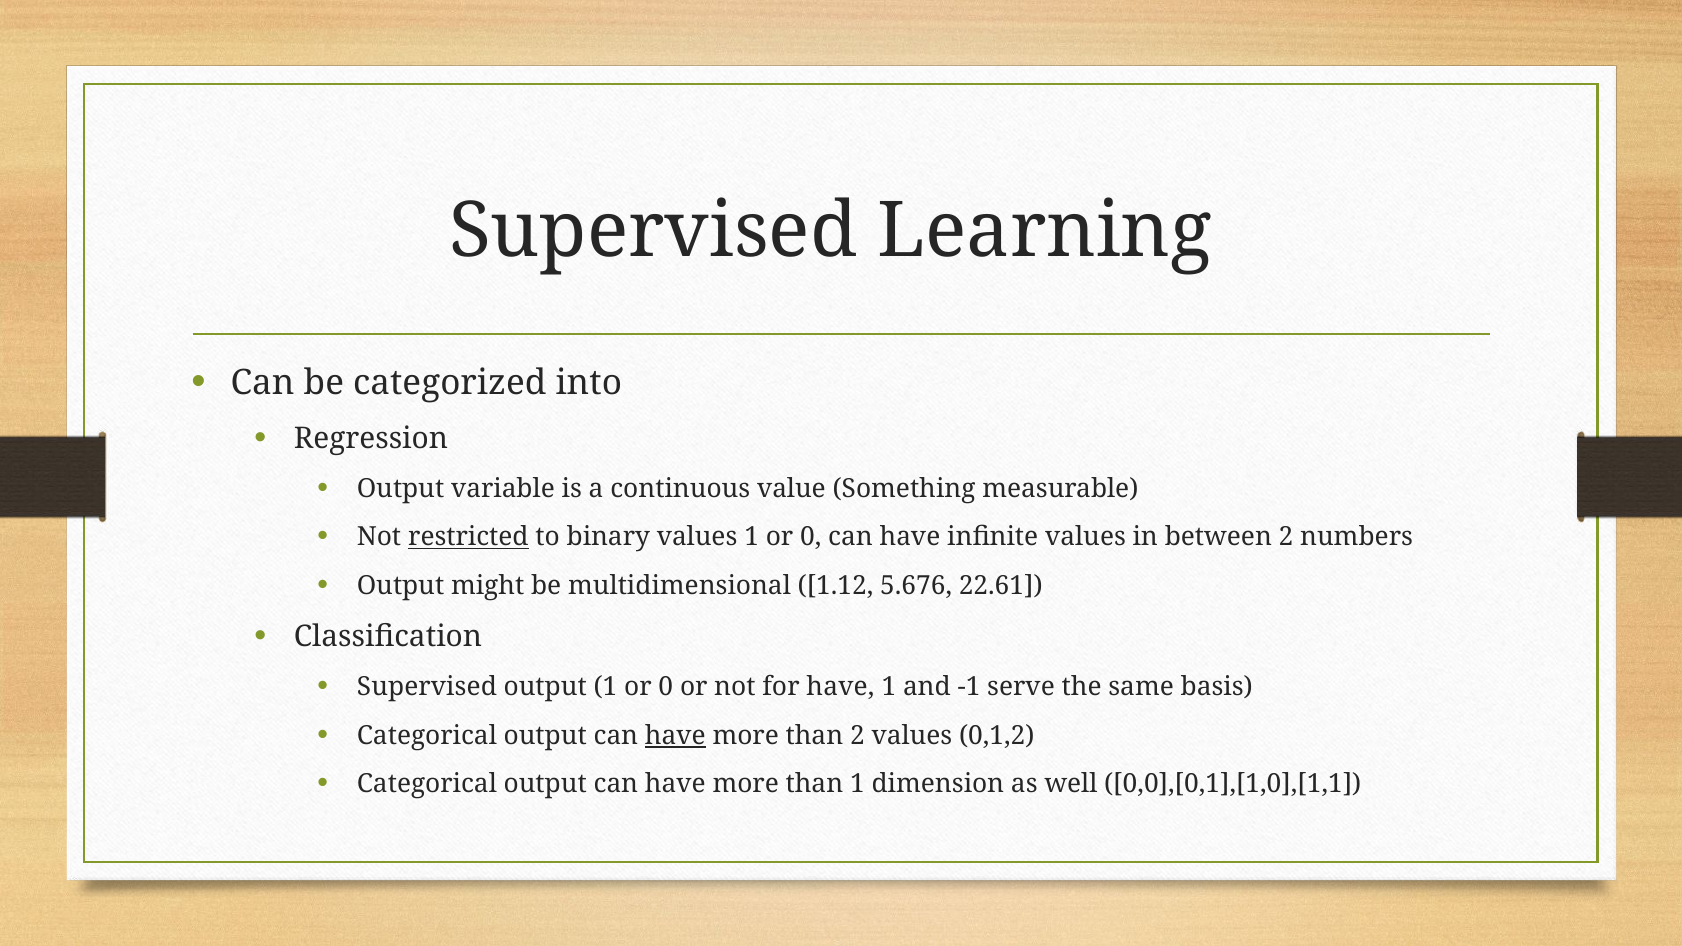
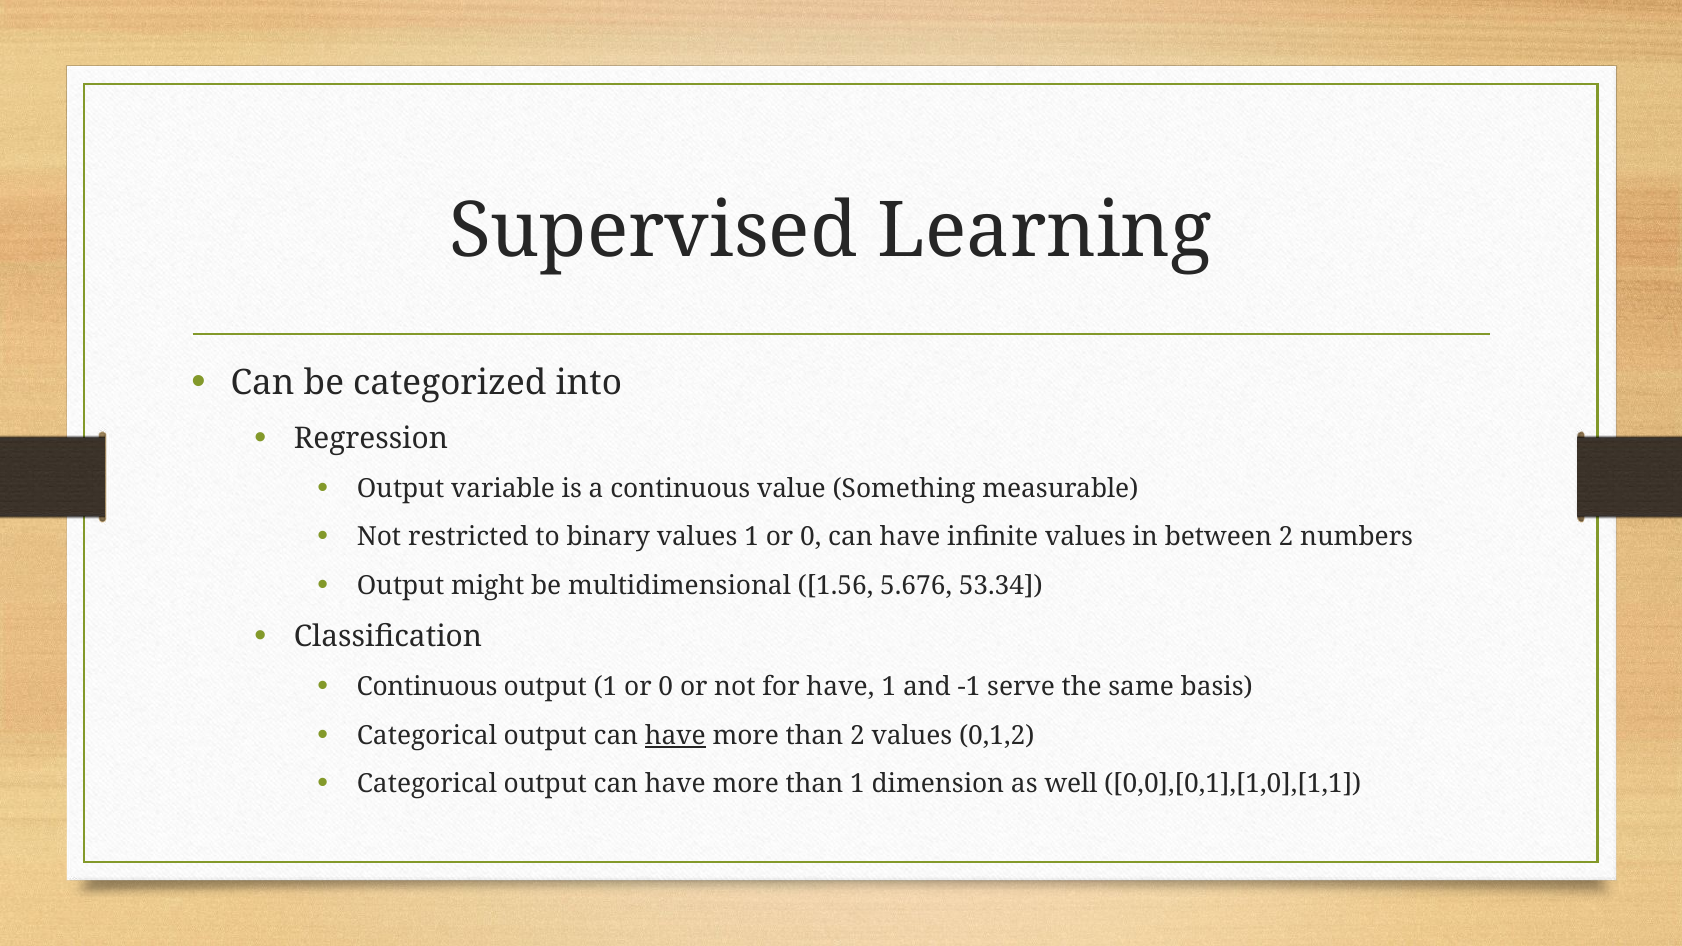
restricted underline: present -> none
1.12: 1.12 -> 1.56
22.61: 22.61 -> 53.34
Supervised at (427, 687): Supervised -> Continuous
